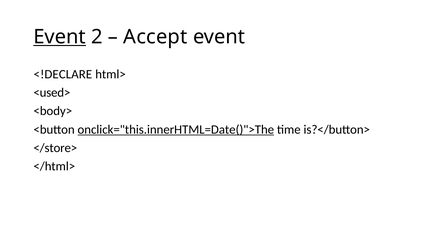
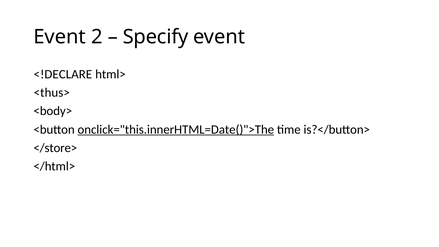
Event at (60, 37) underline: present -> none
Accept: Accept -> Specify
<used>: <used> -> <thus>
